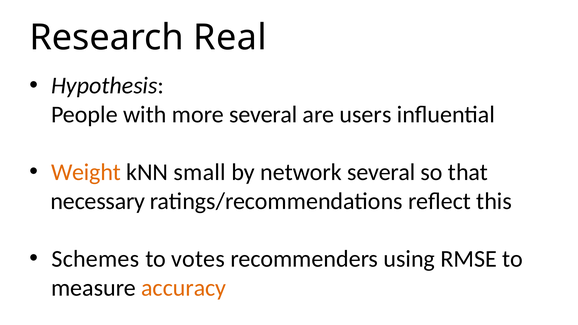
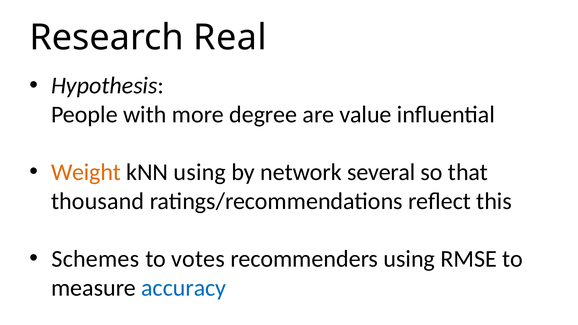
more several: several -> degree
users: users -> value
kNN small: small -> using
necessary: necessary -> thousand
accuracy colour: orange -> blue
